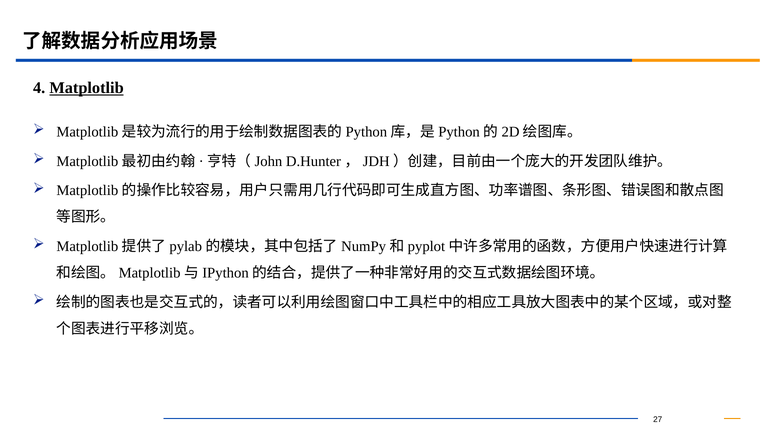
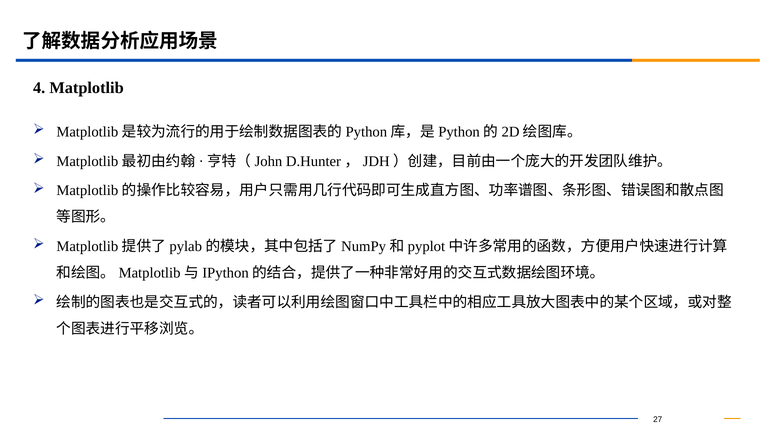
Matplotlib underline: present -> none
